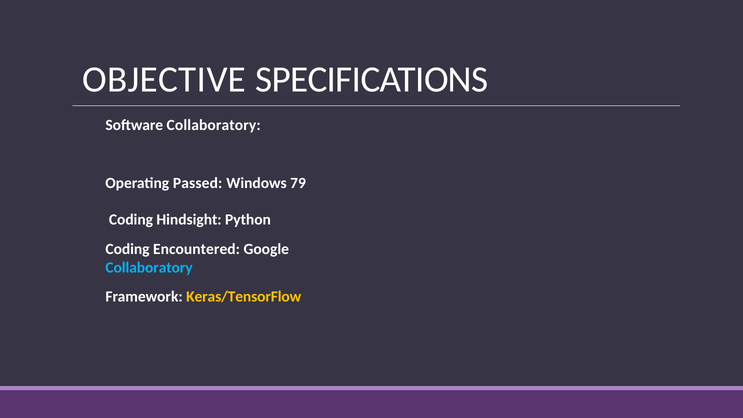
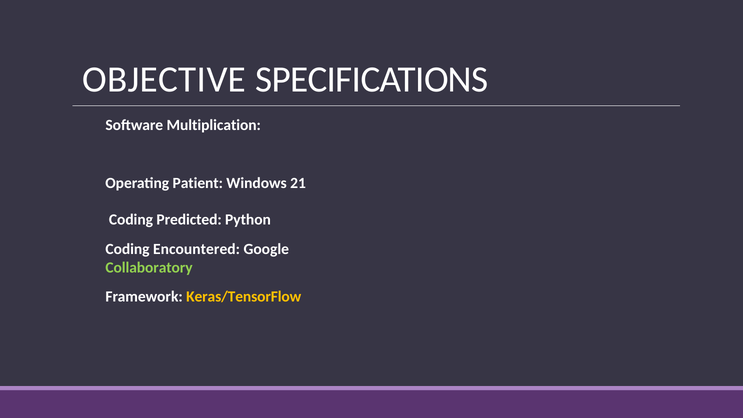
Software Collaboratory: Collaboratory -> Multiplication
Passed: Passed -> Patient
79: 79 -> 21
Hindsight: Hindsight -> Predicted
Collaboratory at (149, 268) colour: light blue -> light green
